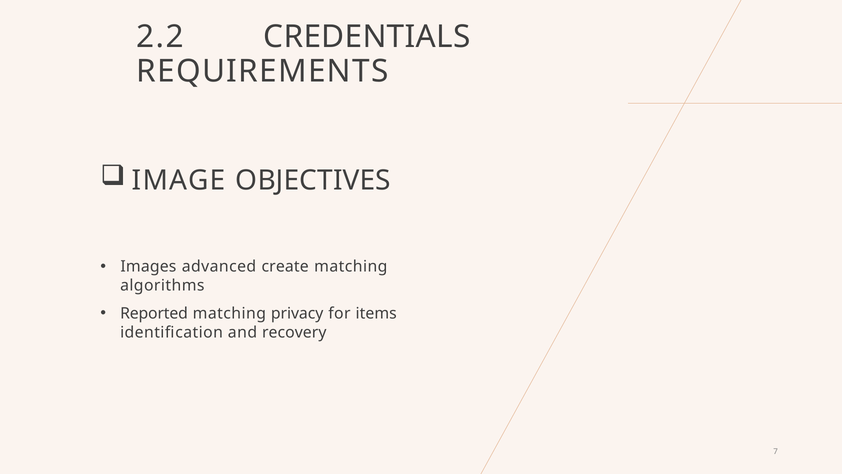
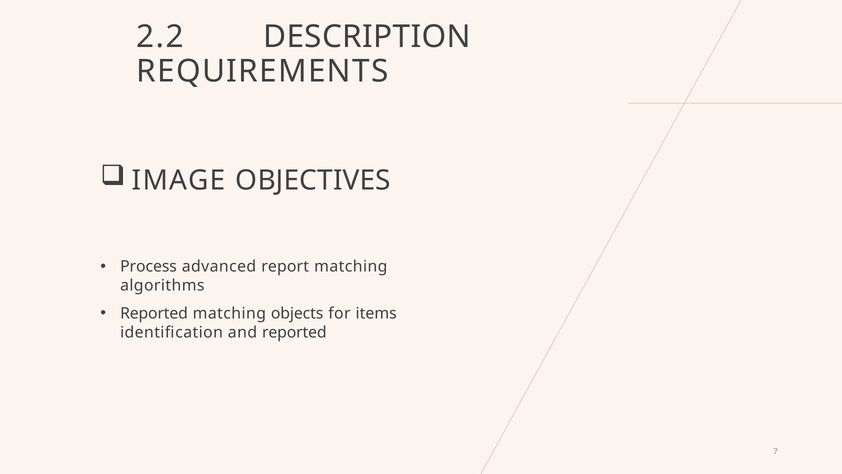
CREDENTIALS: CREDENTIALS -> DESCRIPTION
Images: Images -> Process
create: create -> report
privacy: privacy -> objects
and recovery: recovery -> reported
